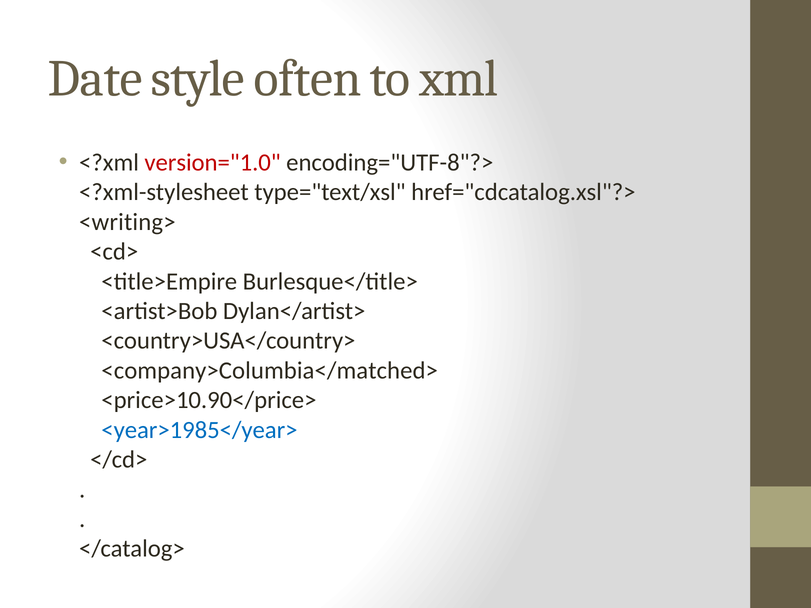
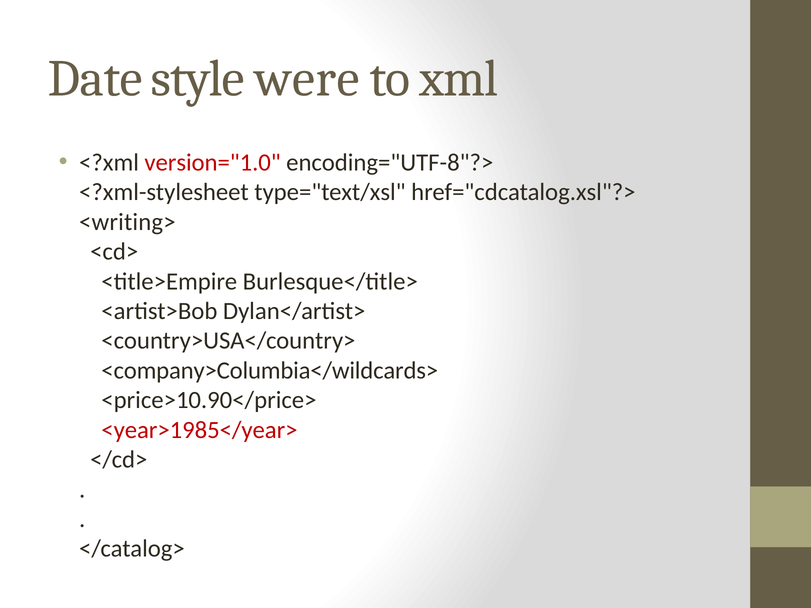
often: often -> were
<company>Columbia</matched>: <company>Columbia</matched> -> <company>Columbia</wildcards>
<year>1985</year> colour: blue -> red
